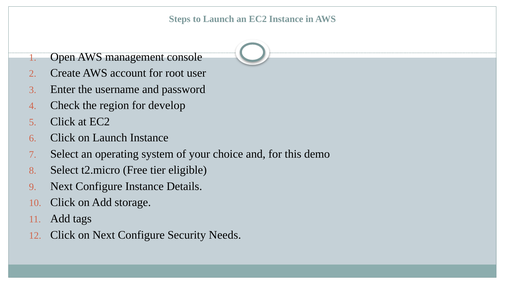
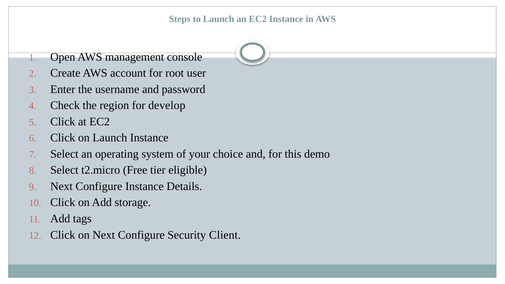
Needs: Needs -> Client
